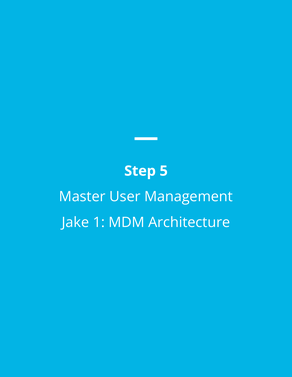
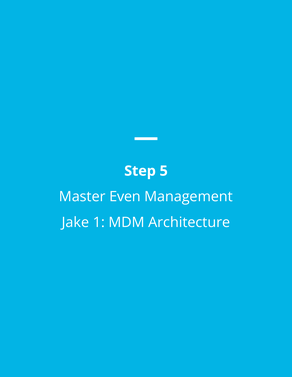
User: User -> Even
